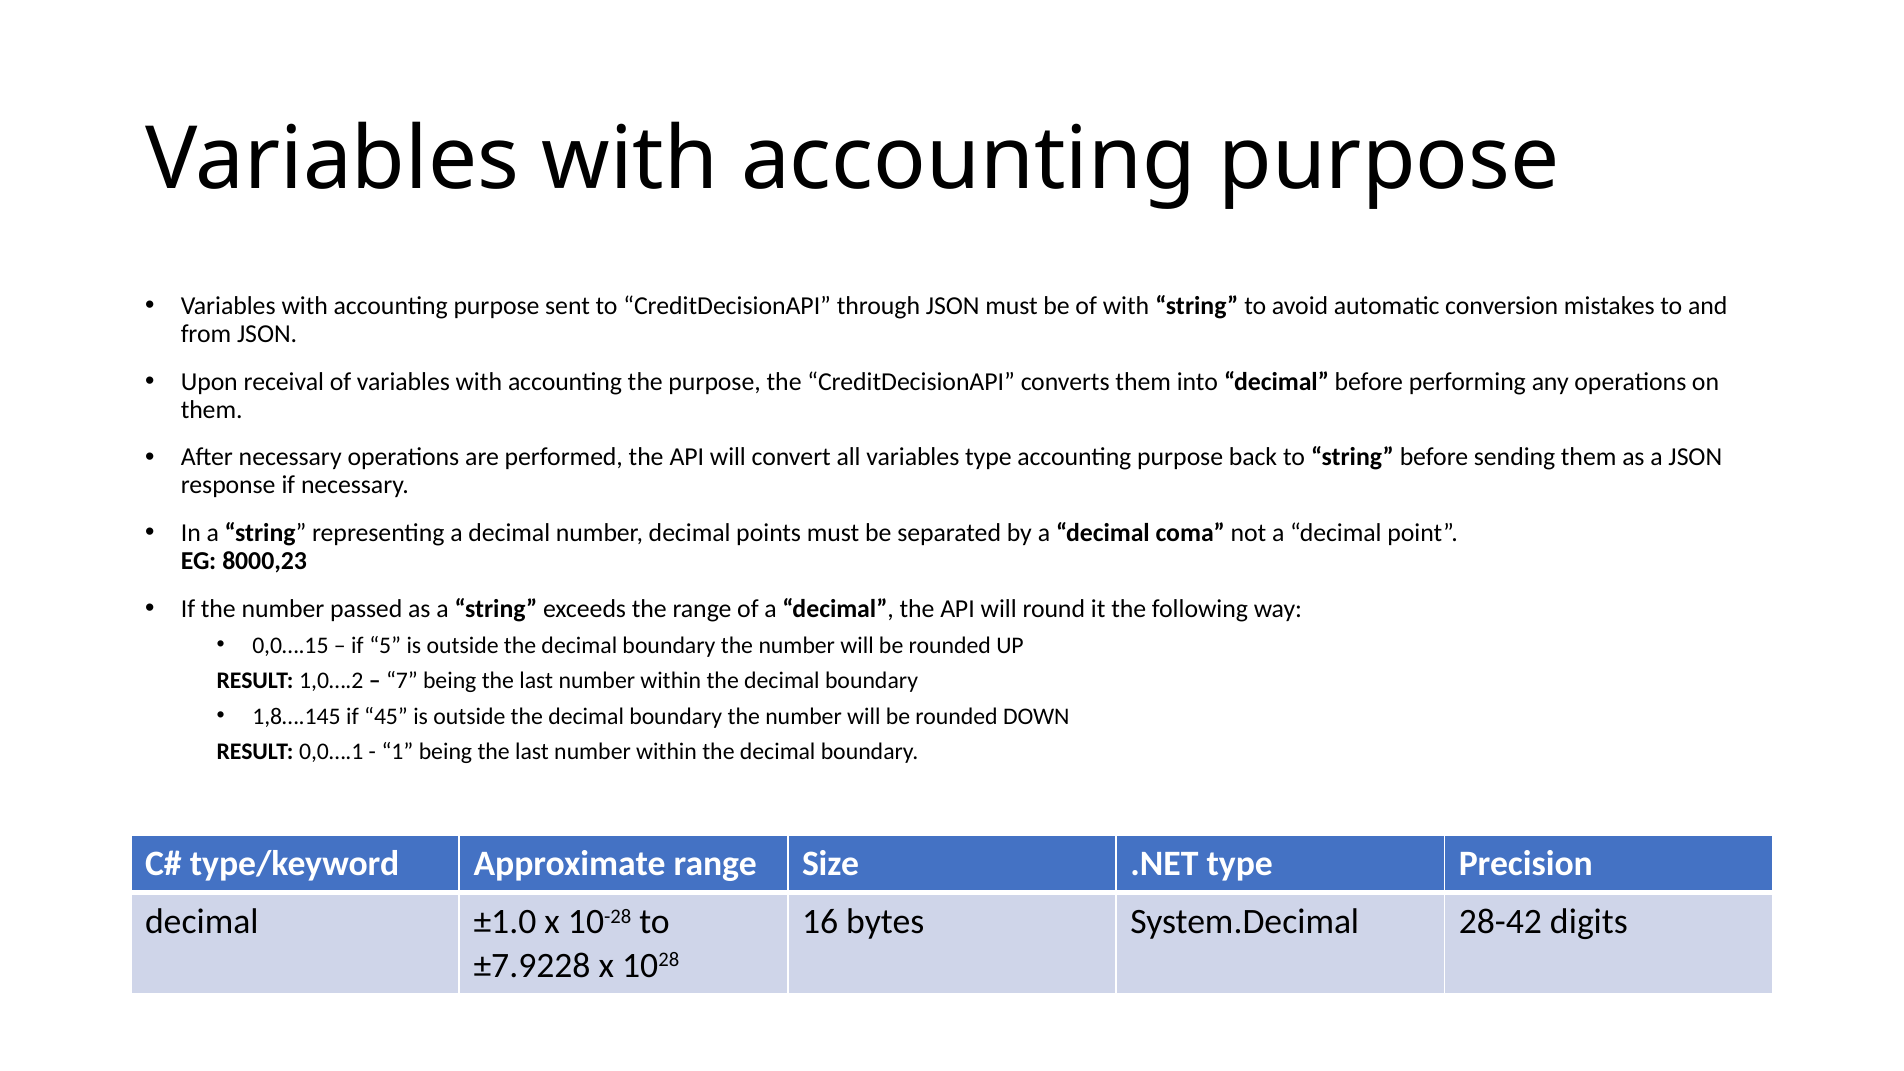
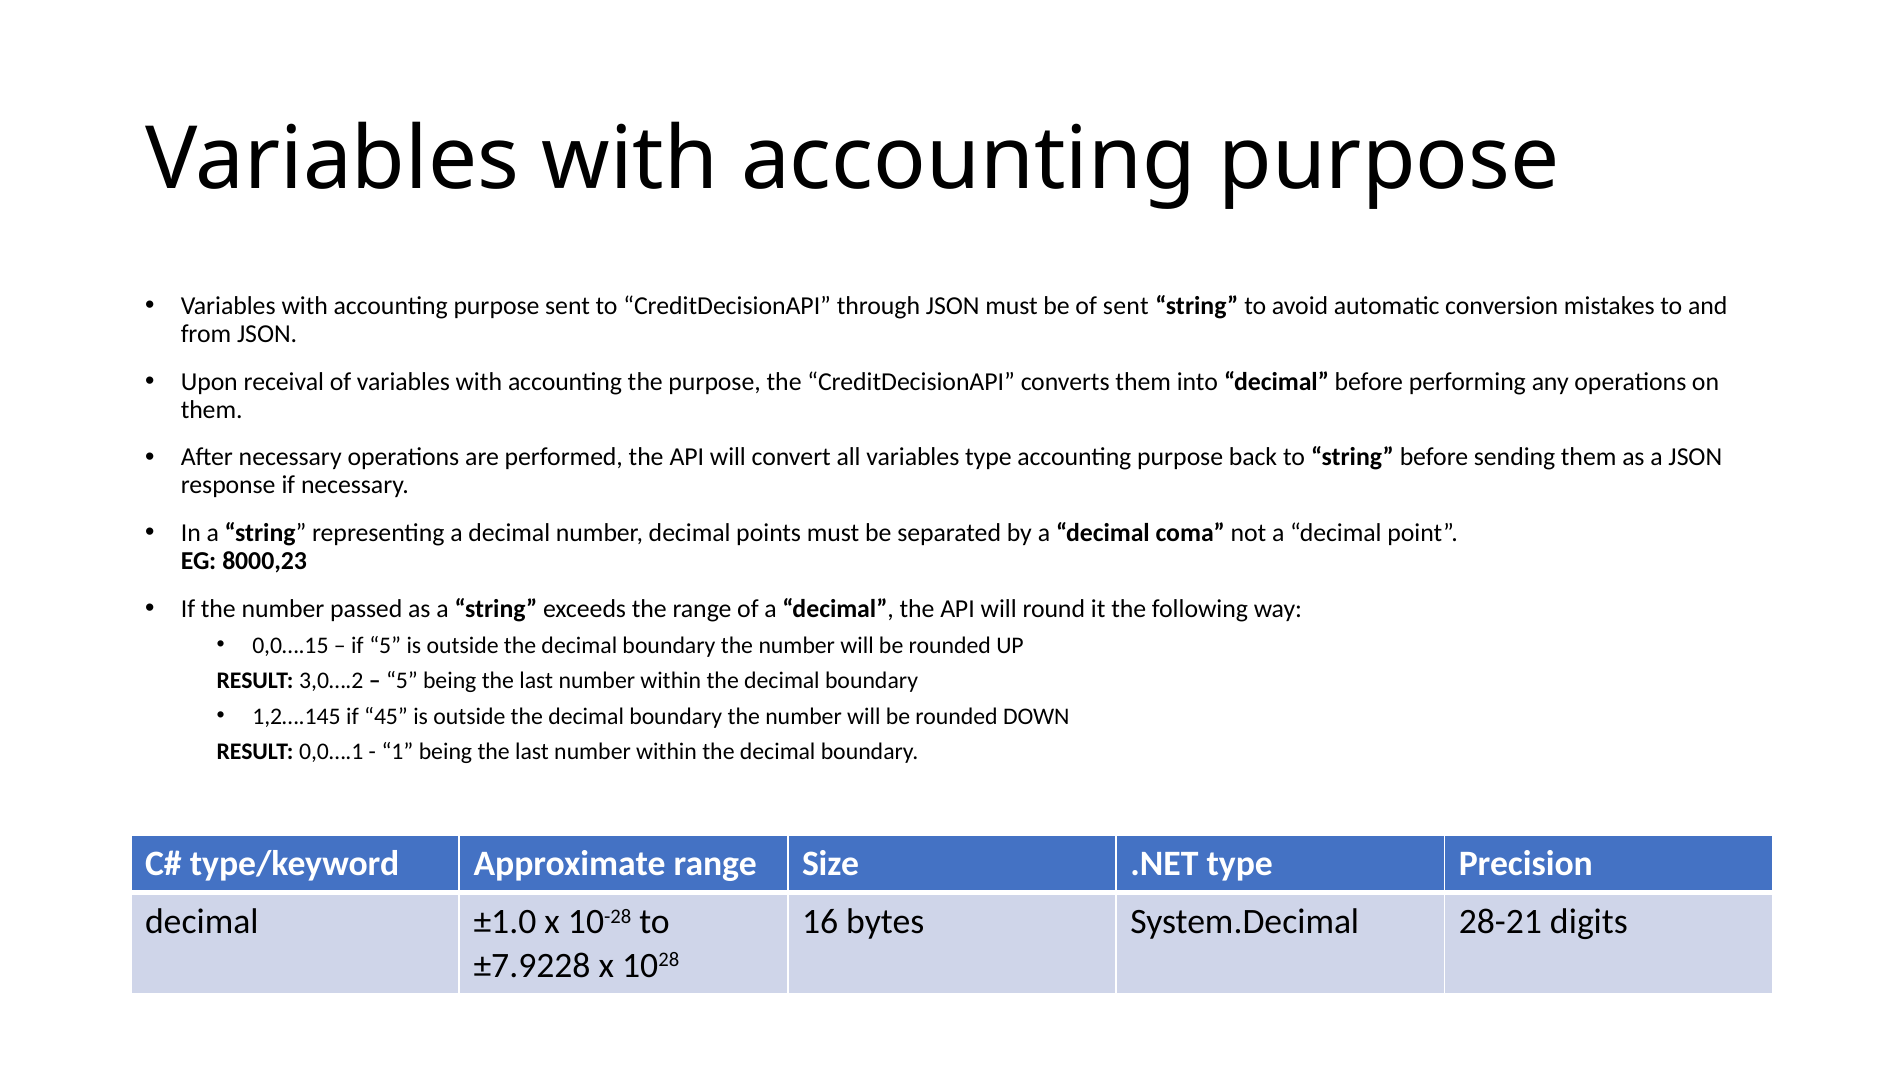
of with: with -> sent
1,0….2: 1,0….2 -> 3,0….2
7 at (402, 681): 7 -> 5
1,8….145: 1,8….145 -> 1,2….145
28-42: 28-42 -> 28-21
